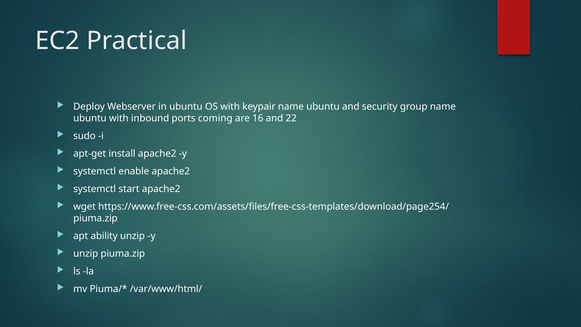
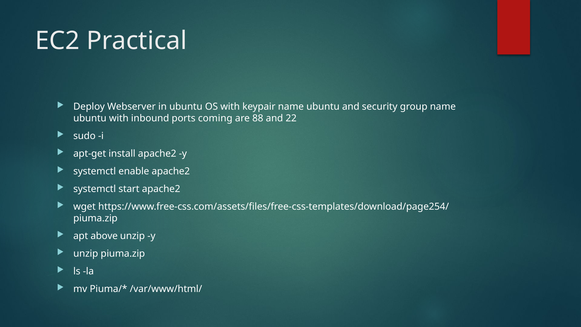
16: 16 -> 88
ability: ability -> above
